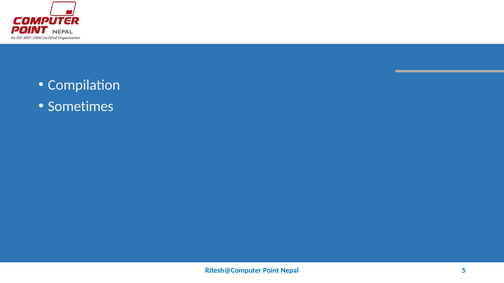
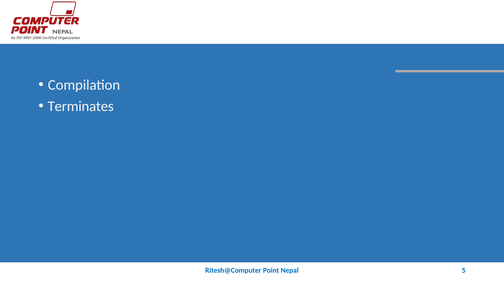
Sometimes: Sometimes -> Terminates
